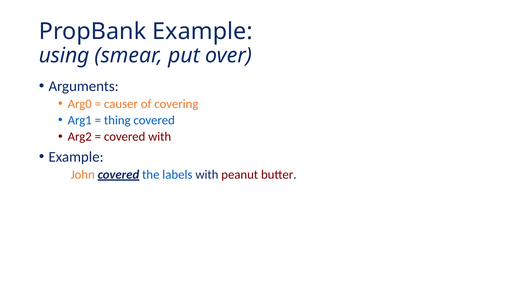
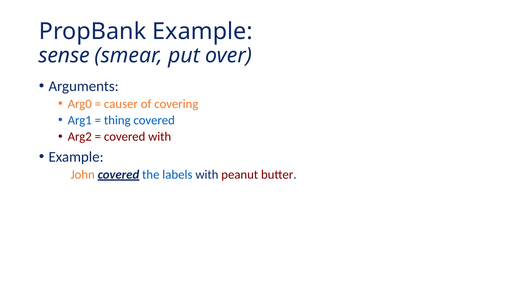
using: using -> sense
